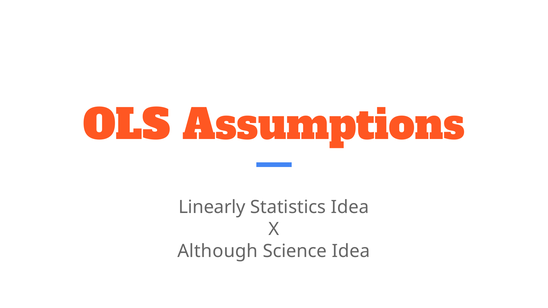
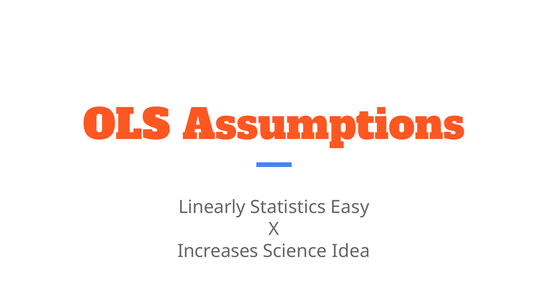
Statistics Idea: Idea -> Easy
Although: Although -> Increases
